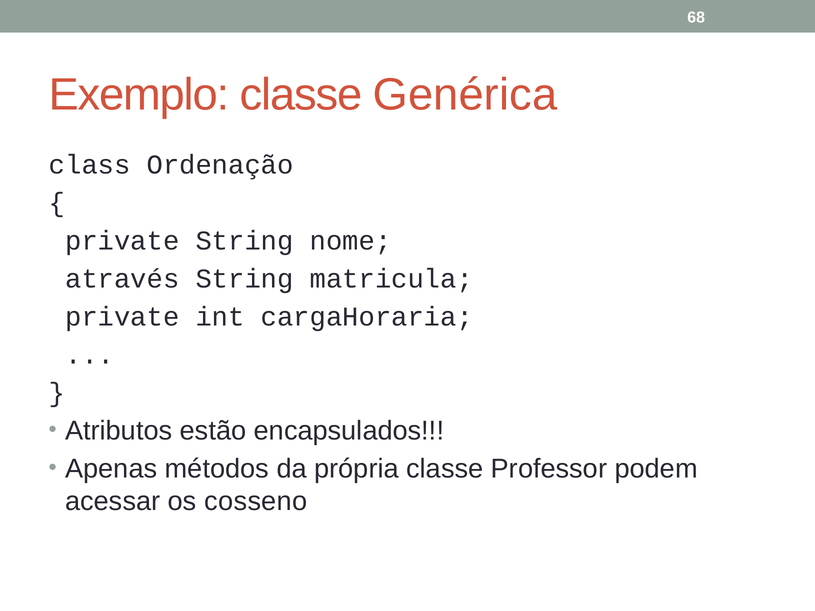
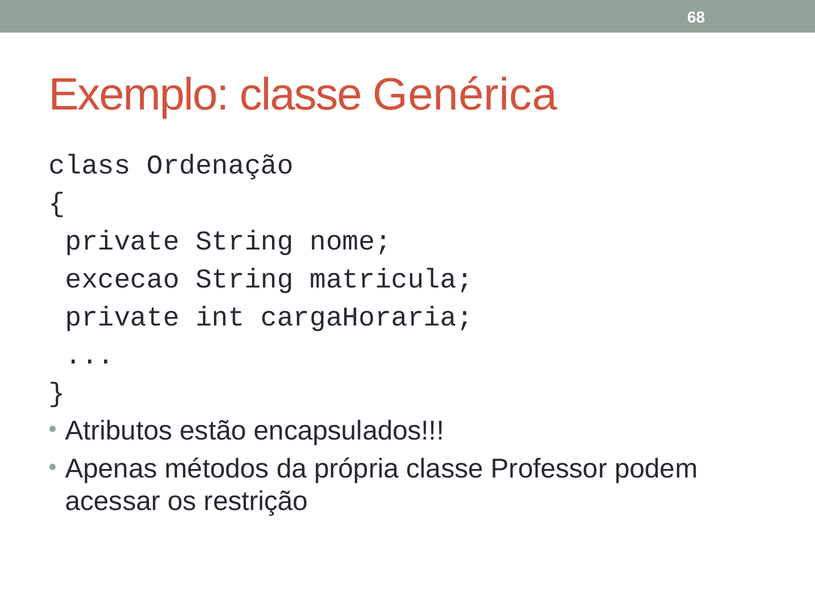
através: através -> excecao
cosseno: cosseno -> restrição
